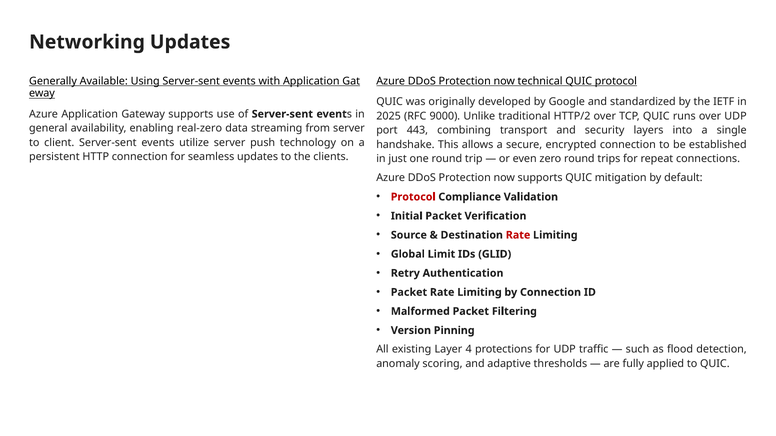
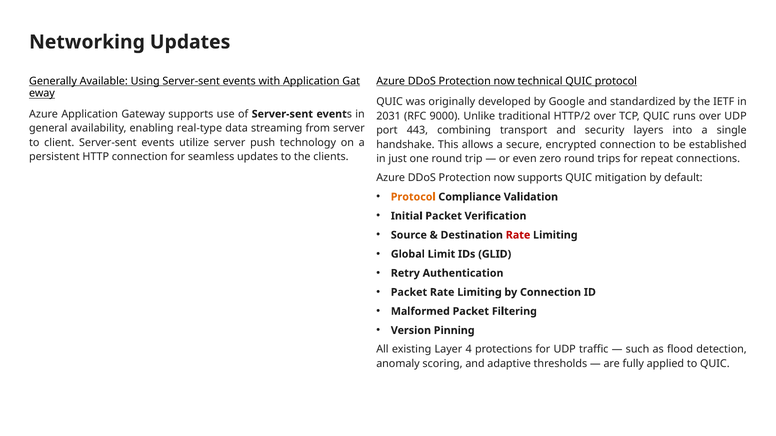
2025: 2025 -> 2031
real-zero: real-zero -> real-type
Protocol at (413, 197) colour: red -> orange
